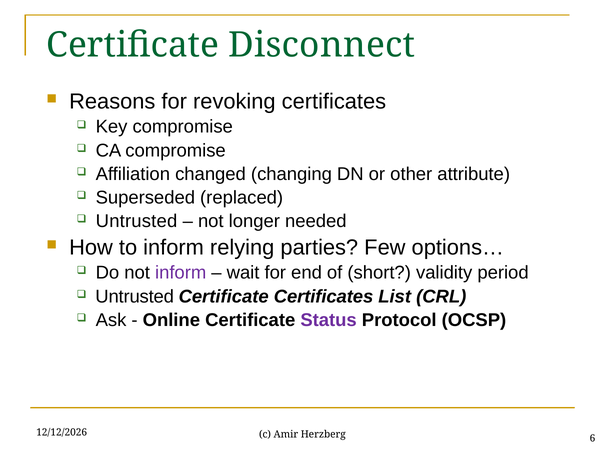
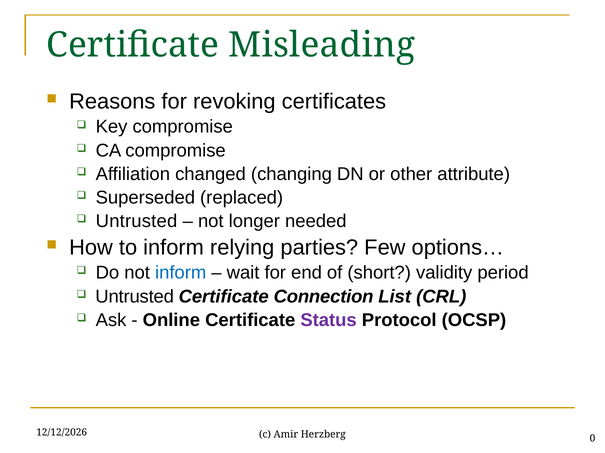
Disconnect: Disconnect -> Misleading
inform at (181, 273) colour: purple -> blue
Certificate Certificates: Certificates -> Connection
6: 6 -> 0
